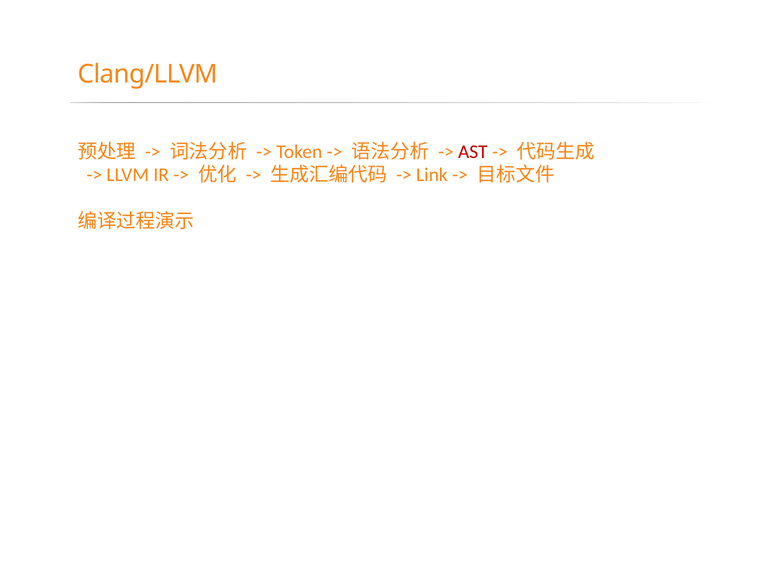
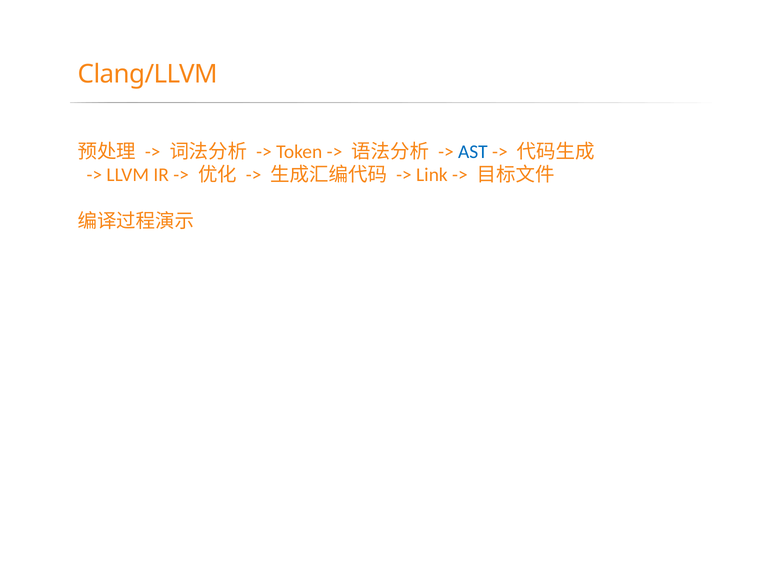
AST colour: red -> blue
